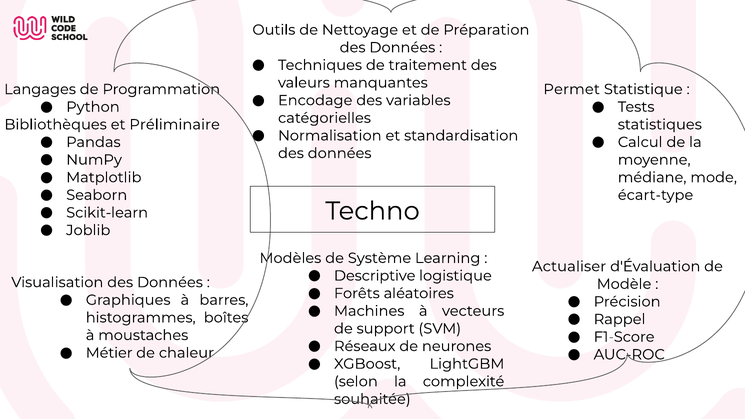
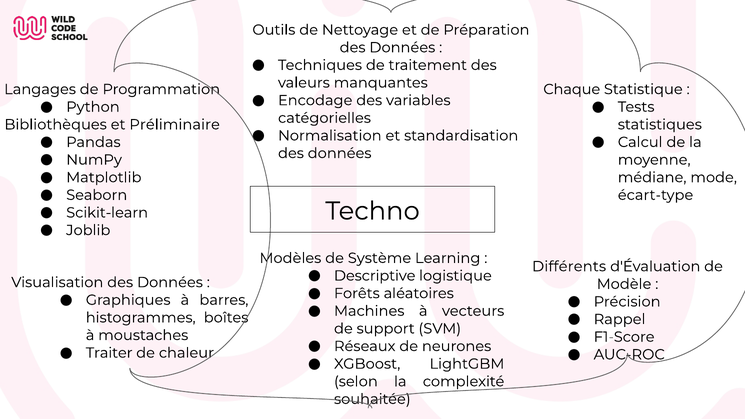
Permet: Permet -> Chaque
Actualiser: Actualiser -> Différents
Métier: Métier -> Traiter
